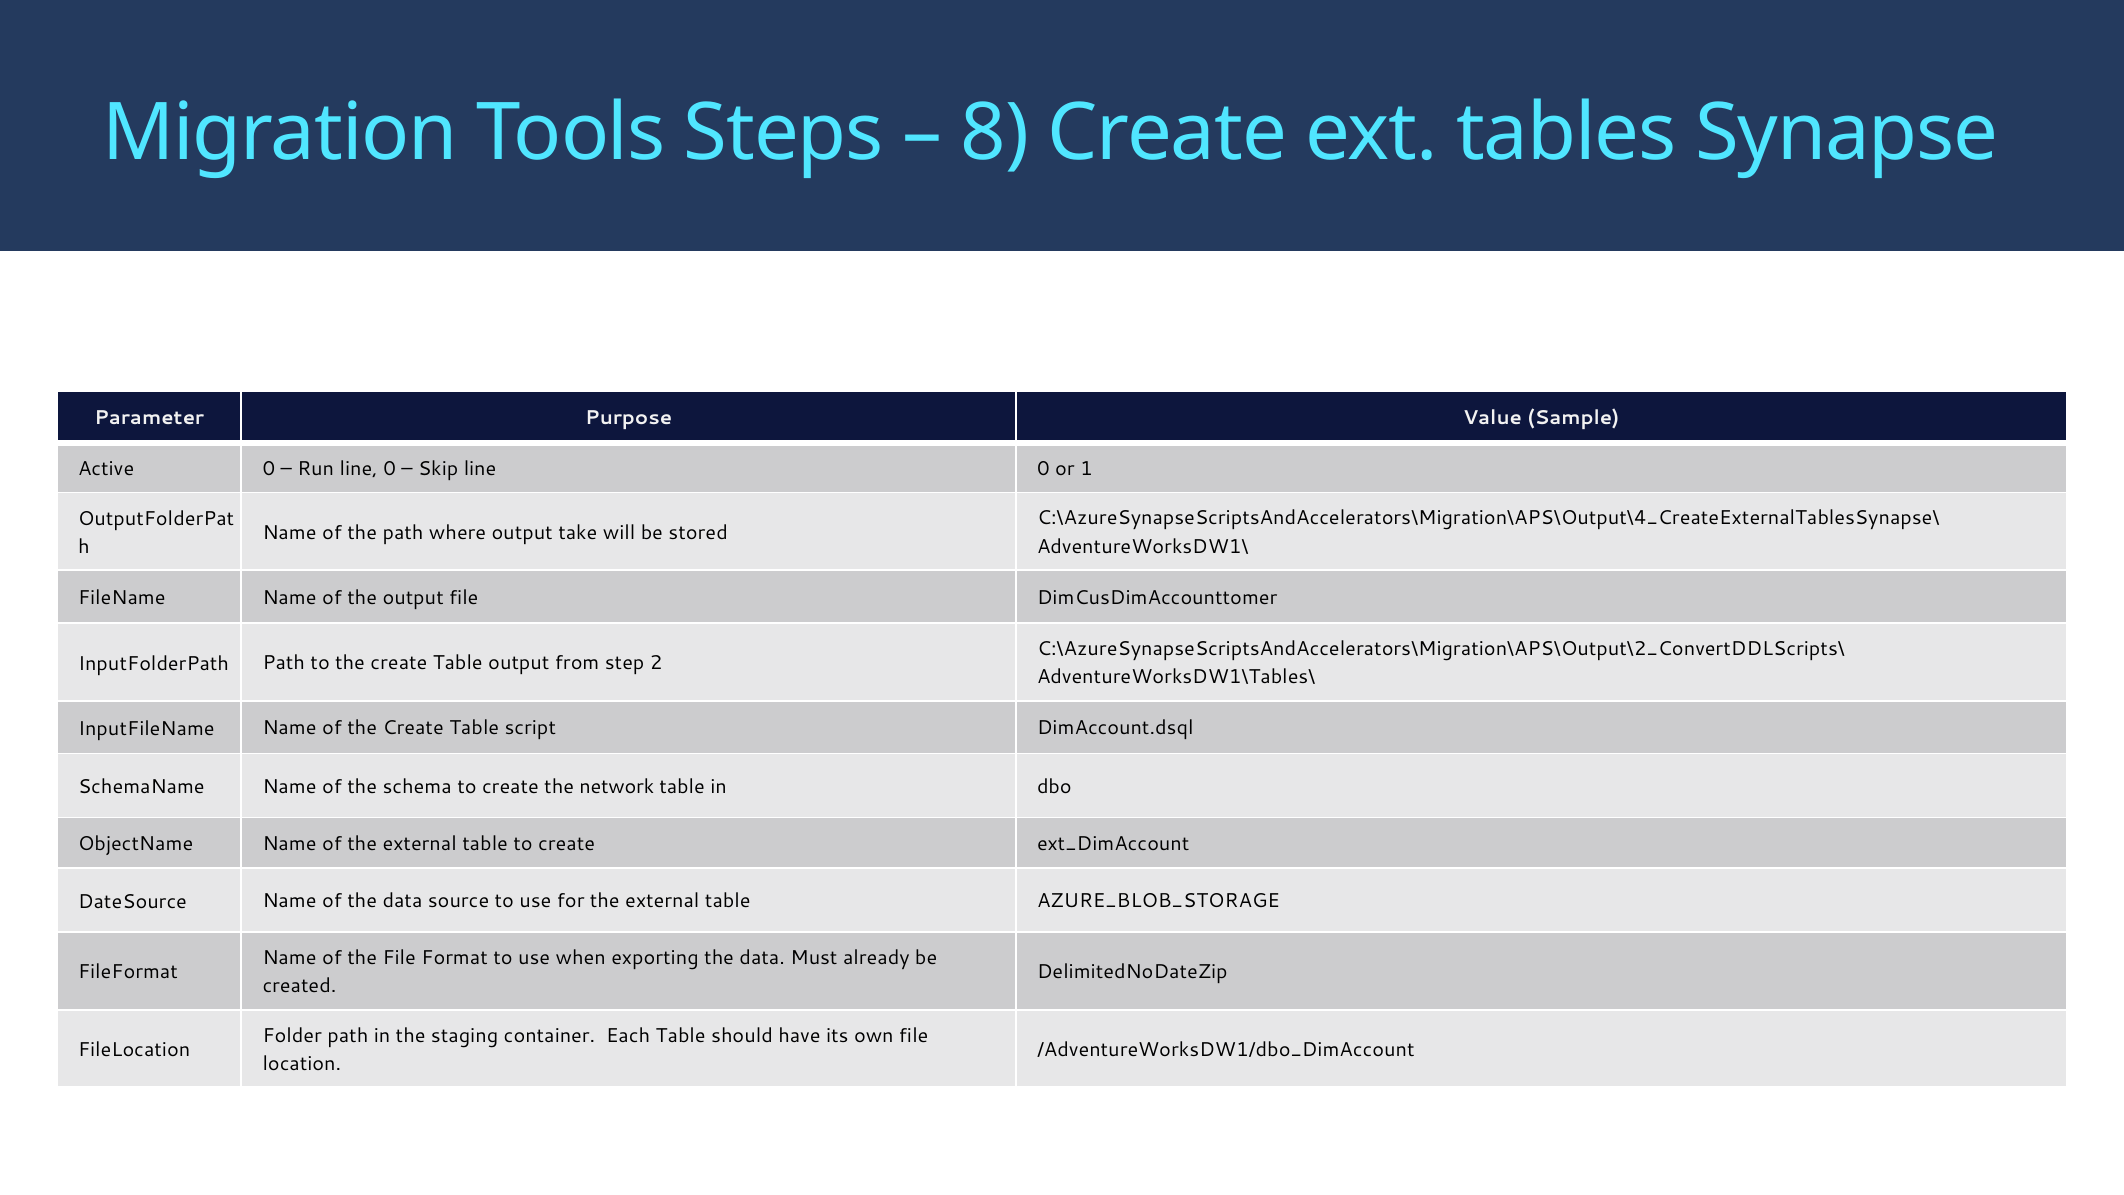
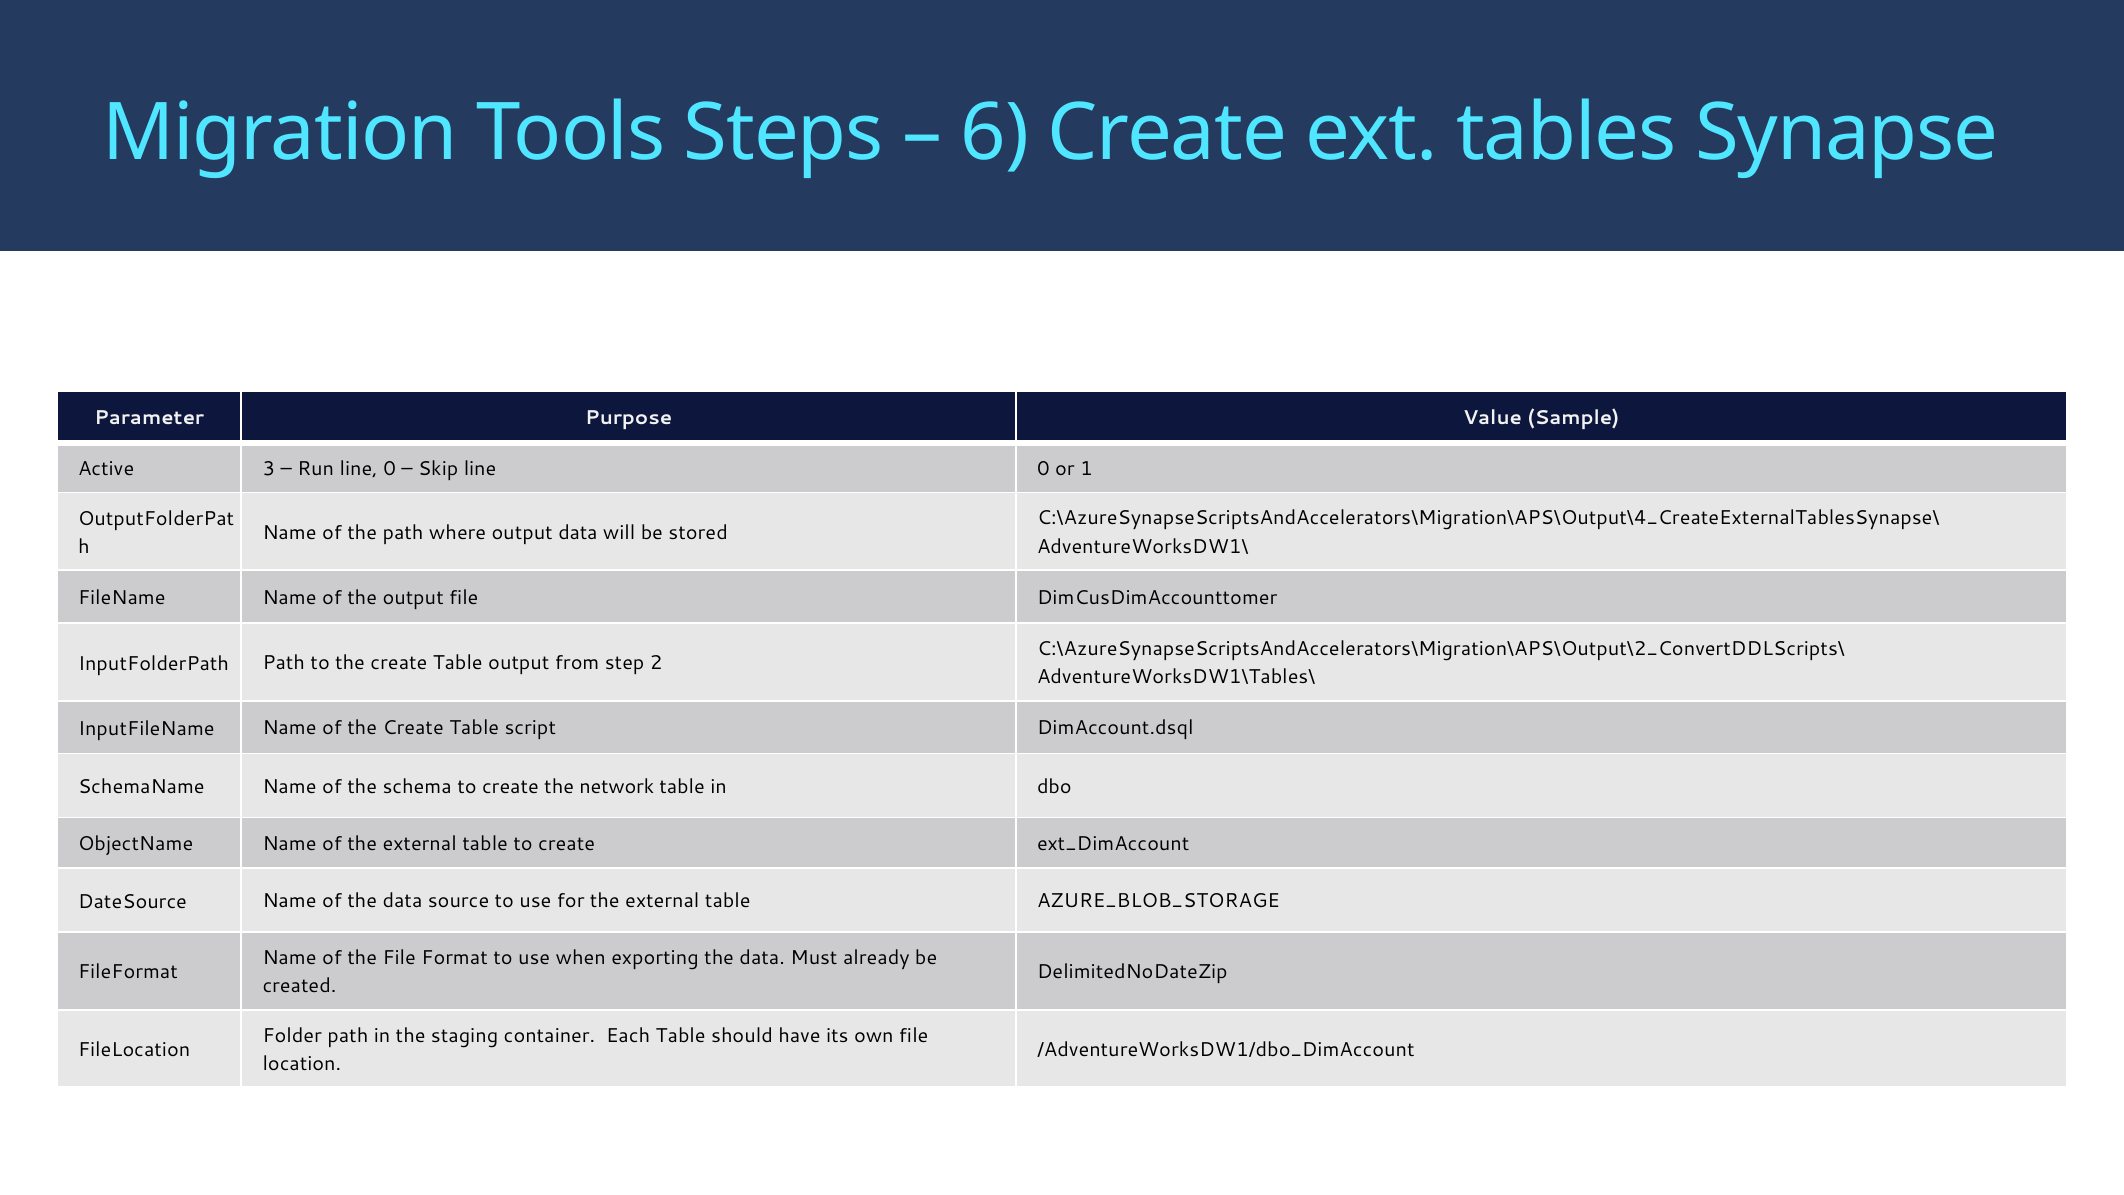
8: 8 -> 6
Active 0: 0 -> 3
output take: take -> data
